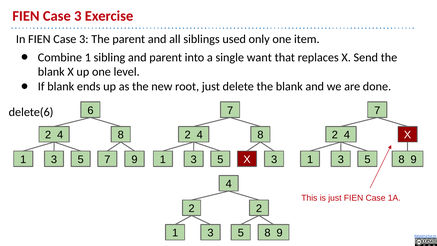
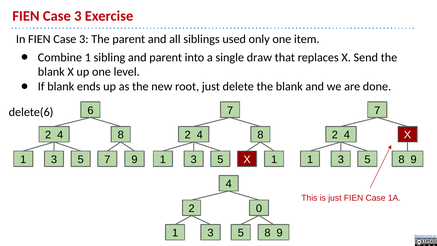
want: want -> draw
X 3: 3 -> 1
2 2: 2 -> 0
